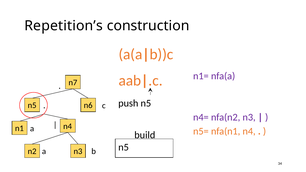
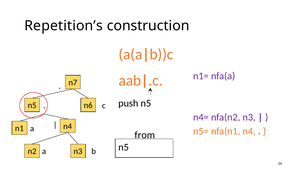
build: build -> from
